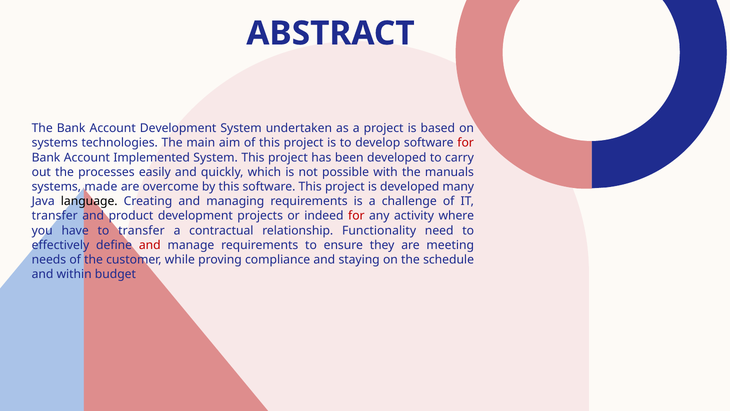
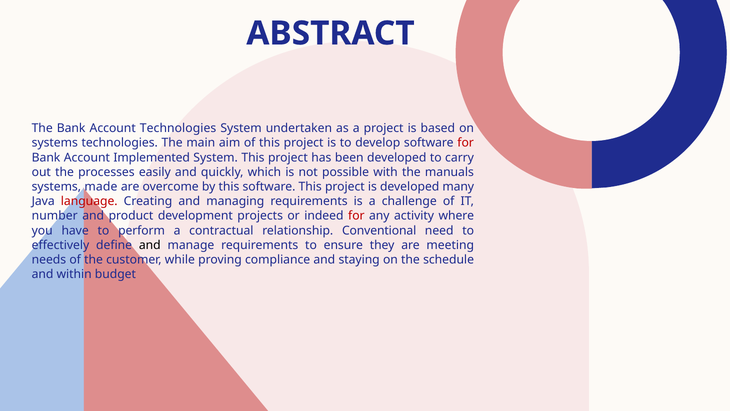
Account Development: Development -> Technologies
language colour: black -> red
transfer at (55, 216): transfer -> number
to transfer: transfer -> perform
Functionality: Functionality -> Conventional
and at (150, 245) colour: red -> black
